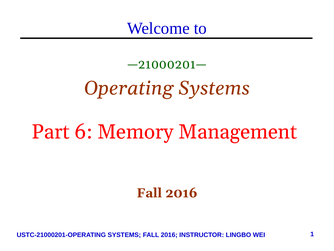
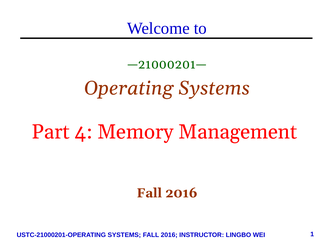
6: 6 -> 4
